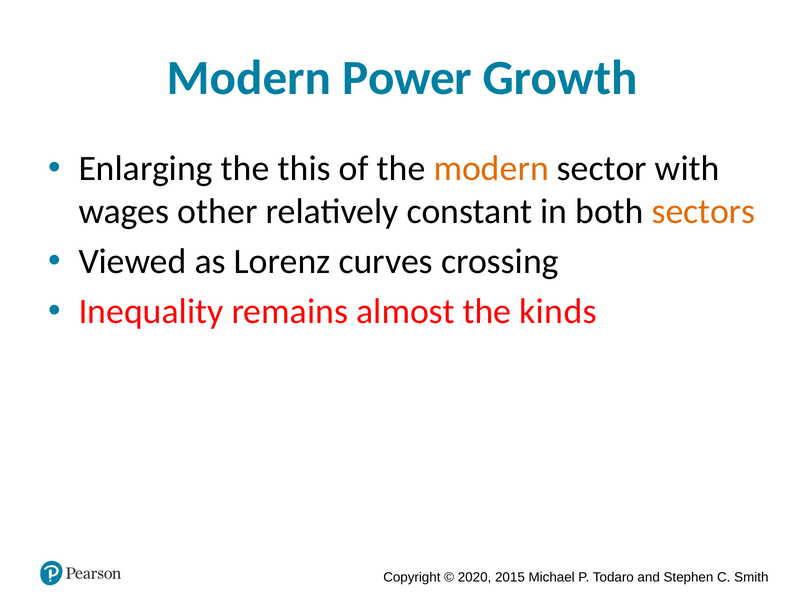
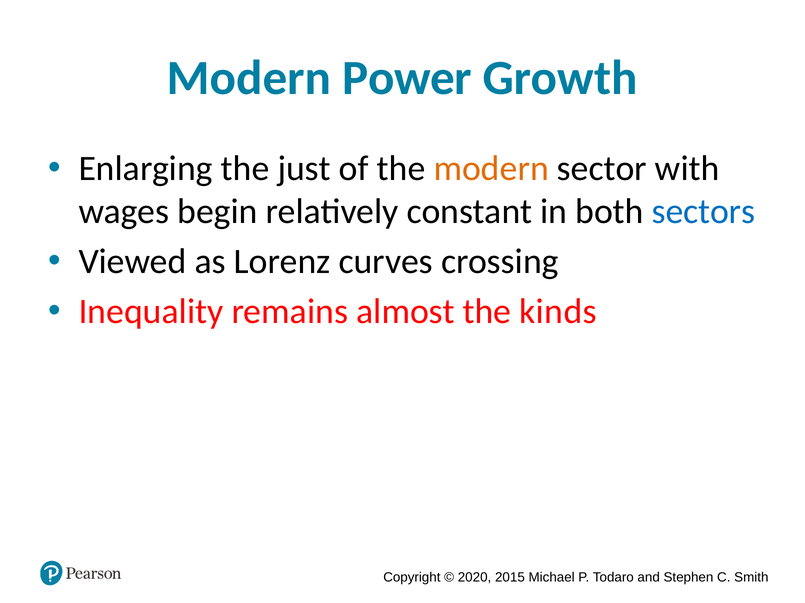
this: this -> just
other: other -> begin
sectors colour: orange -> blue
